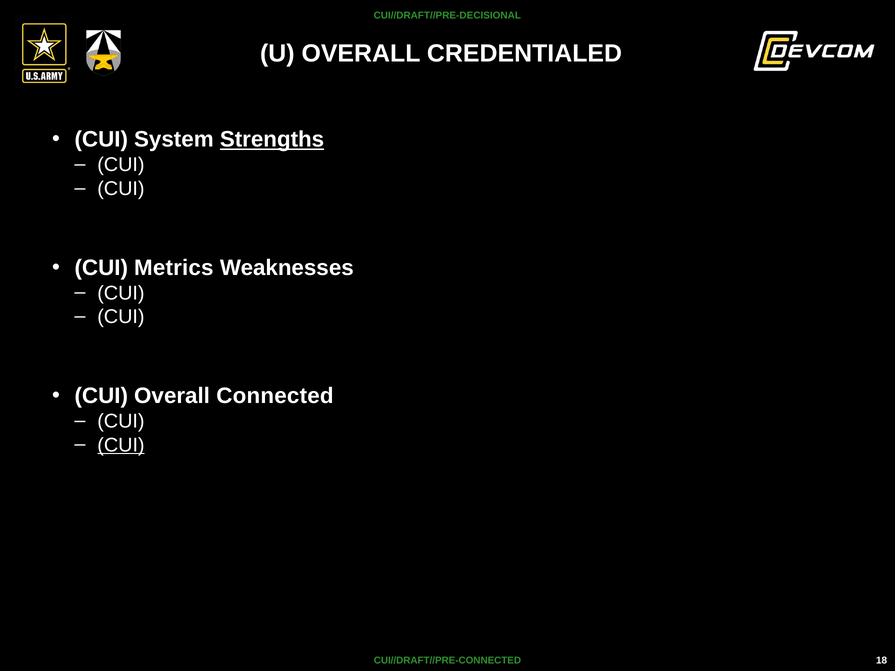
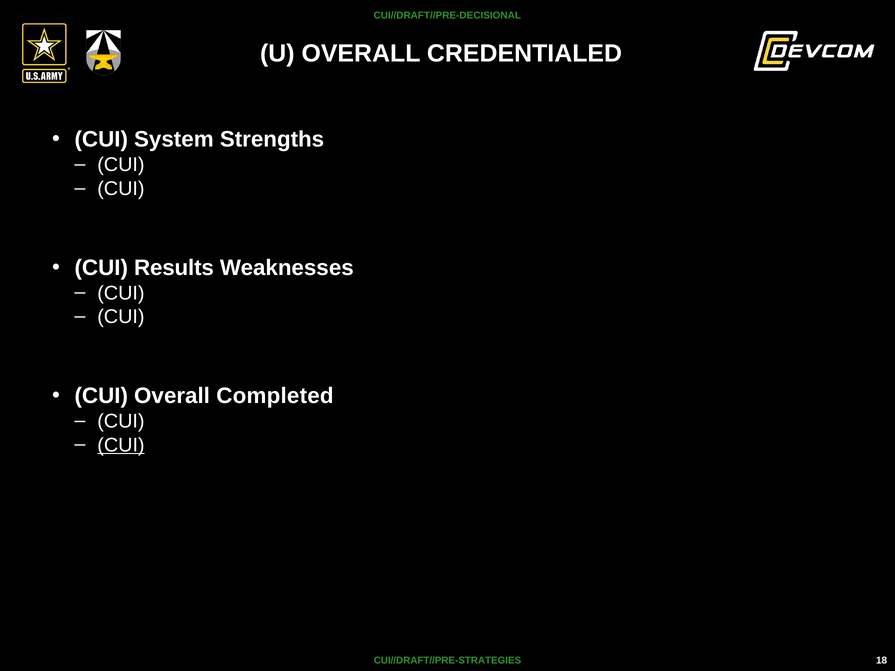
Strengths underline: present -> none
Metrics: Metrics -> Results
Connected: Connected -> Completed
CUI//DRAFT//PRE-CONNECTED: CUI//DRAFT//PRE-CONNECTED -> CUI//DRAFT//PRE-STRATEGIES
